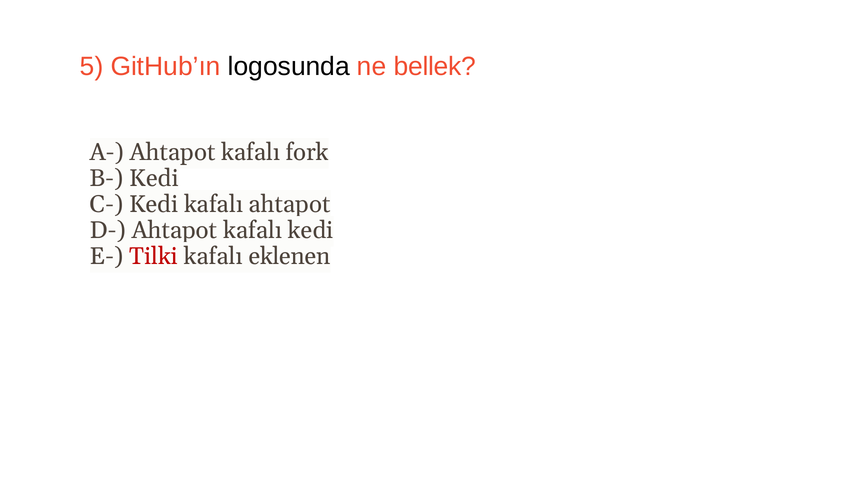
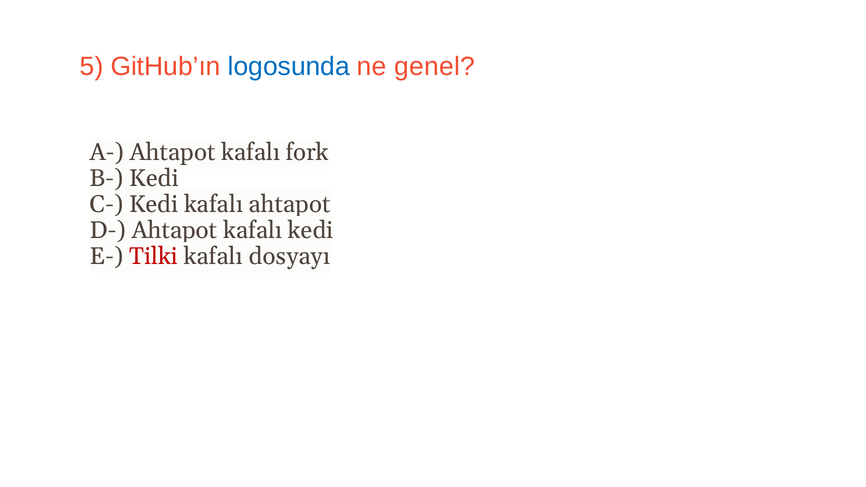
logosunda colour: black -> blue
bellek: bellek -> genel
eklenen: eklenen -> dosyayı
